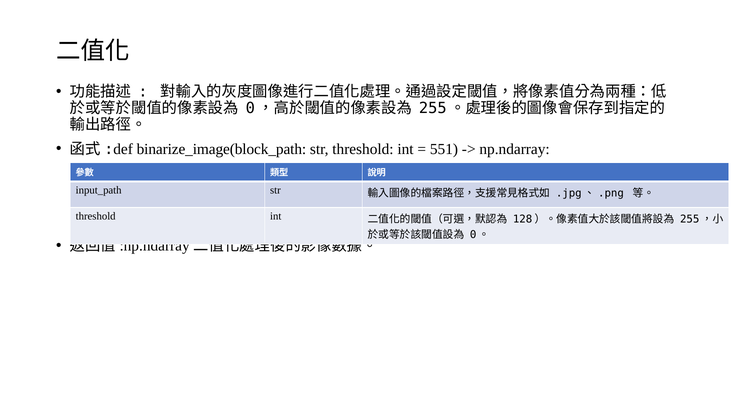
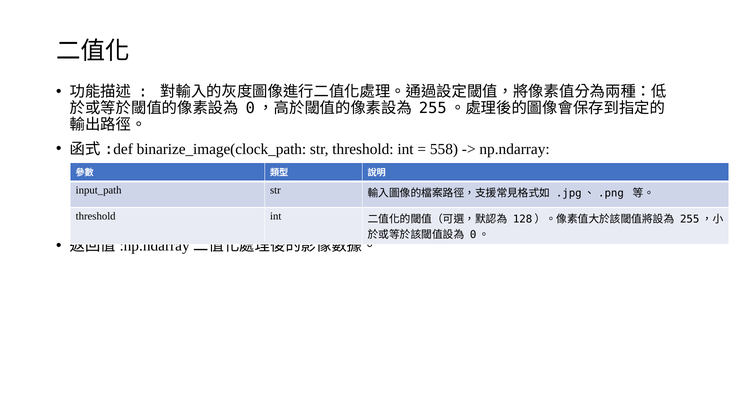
binarize_image(block_path: binarize_image(block_path -> binarize_image(clock_path
551: 551 -> 558
